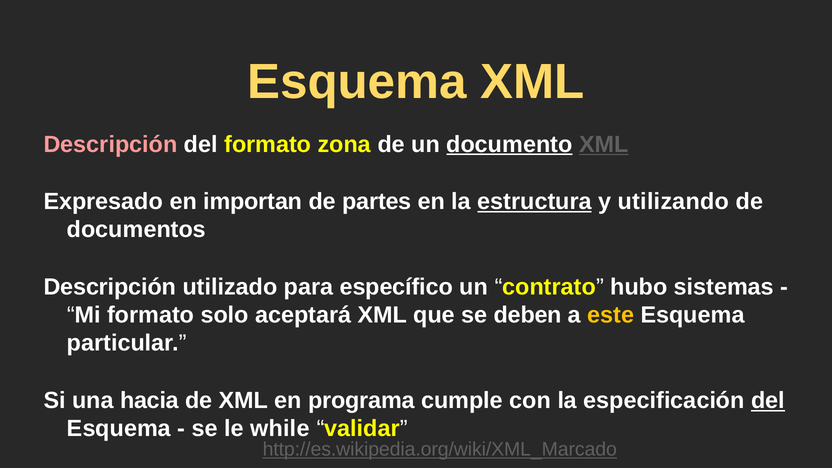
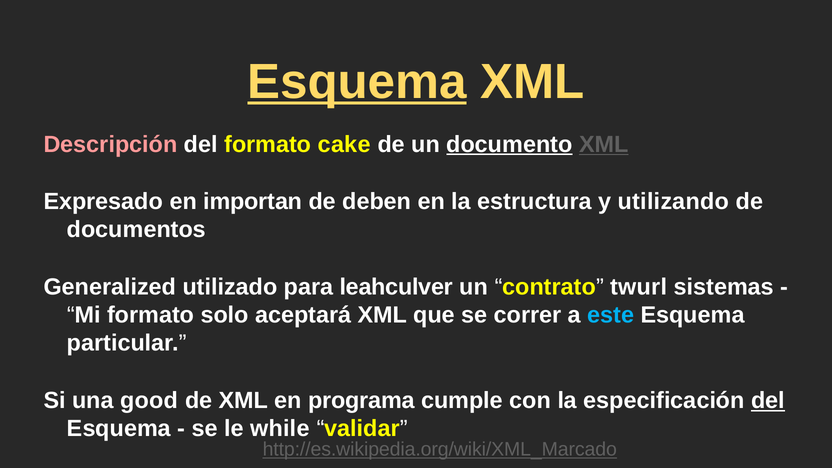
Esquema at (357, 82) underline: none -> present
zona: zona -> cake
partes: partes -> deben
estructura underline: present -> none
Descripción at (110, 287): Descripción -> Generalized
específico: específico -> leahculver
hubo: hubo -> twurl
deben: deben -> correr
este colour: yellow -> light blue
hacia: hacia -> good
